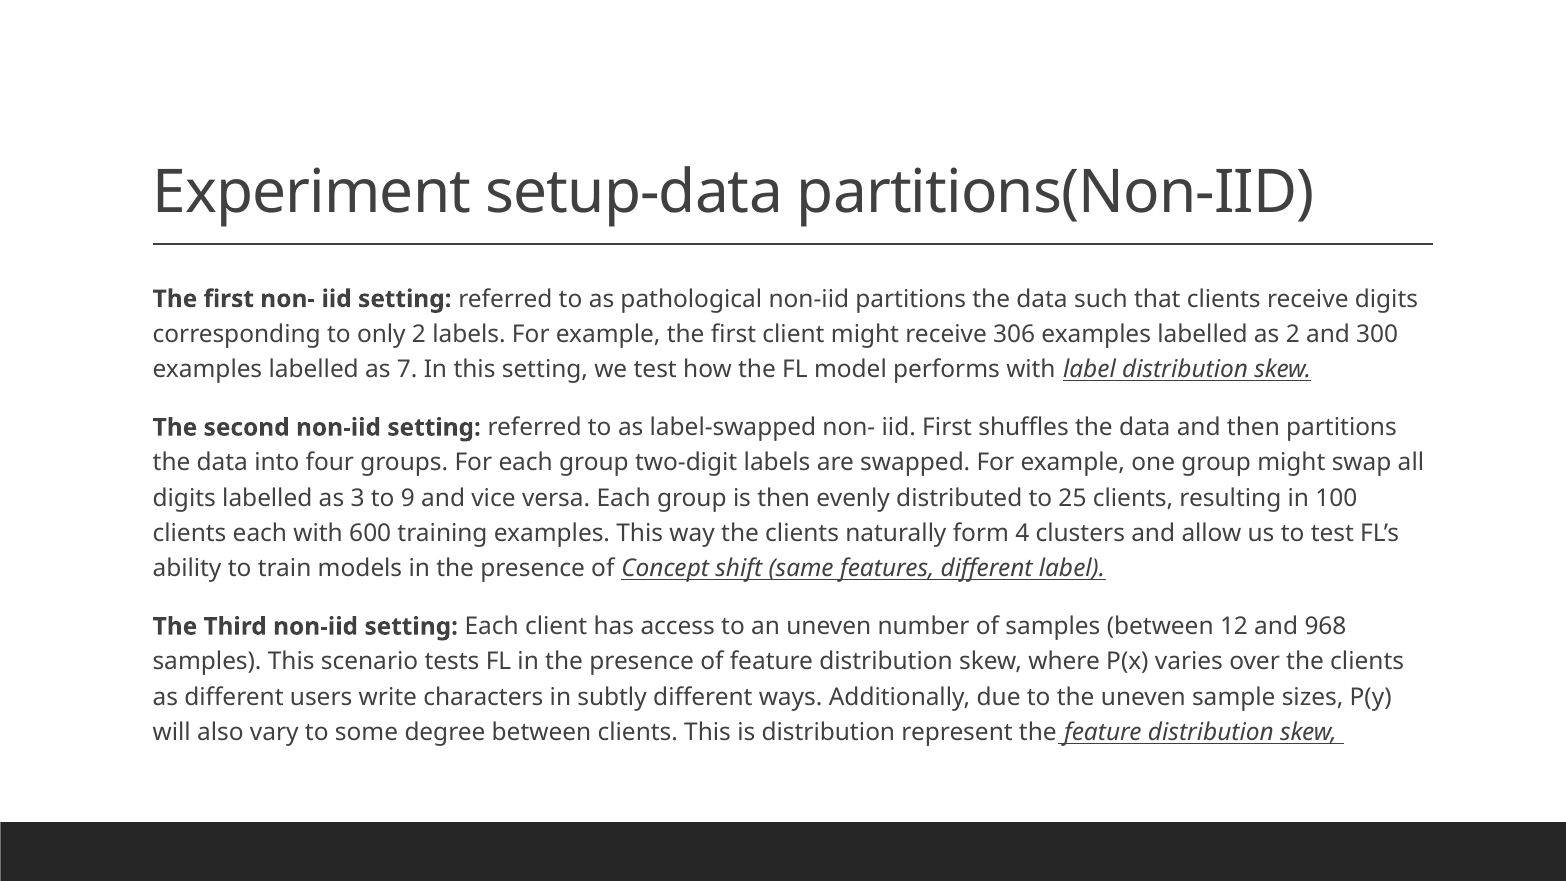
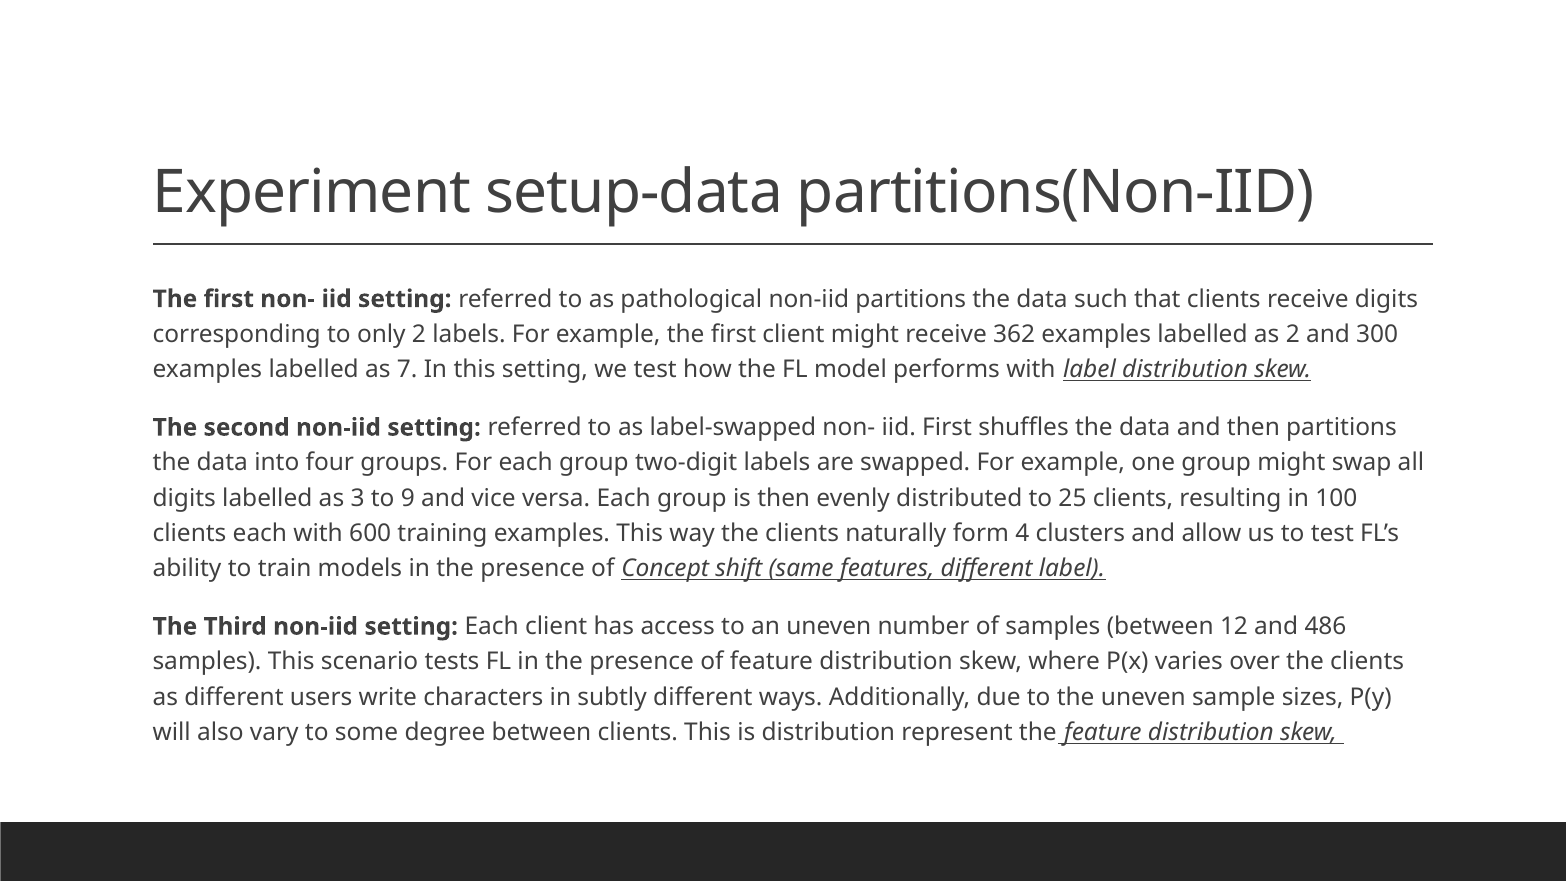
306: 306 -> 362
968: 968 -> 486
